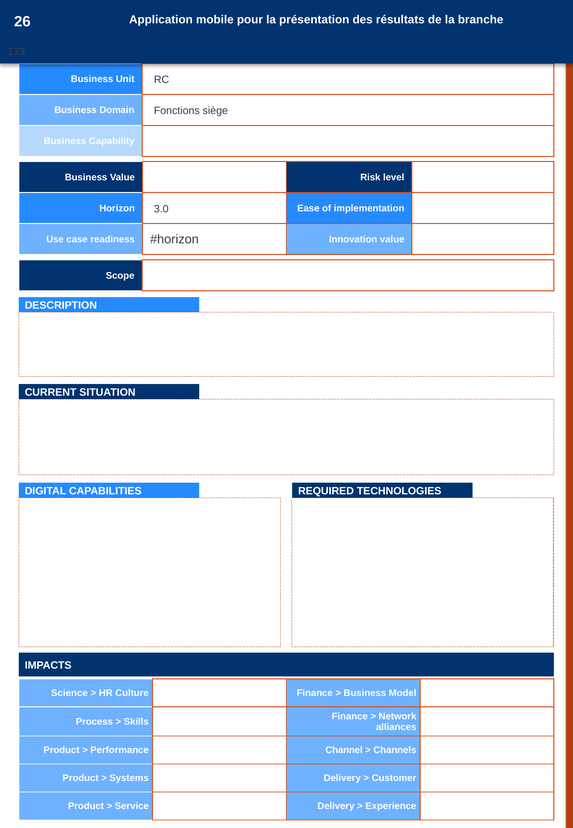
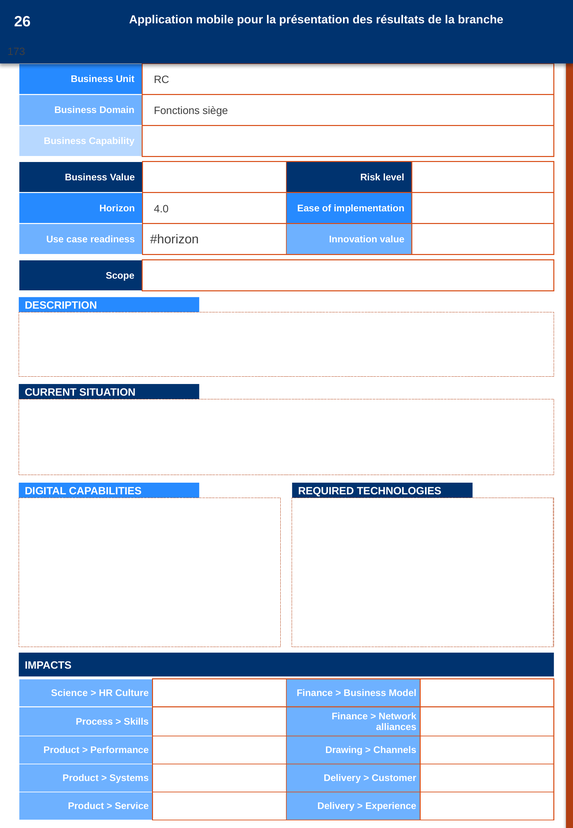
3.0: 3.0 -> 4.0
Channel: Channel -> Drawing
